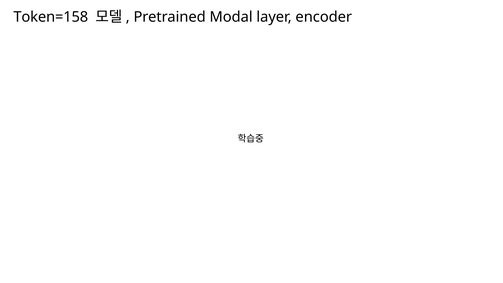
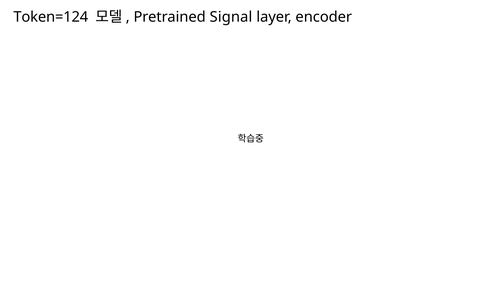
Token=158: Token=158 -> Token=124
Modal: Modal -> Signal
